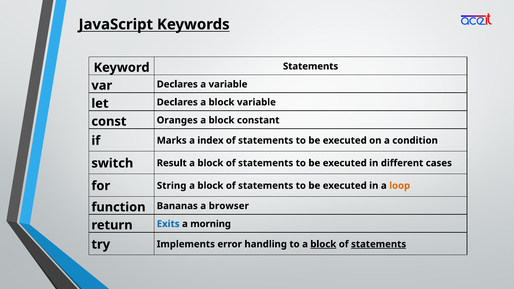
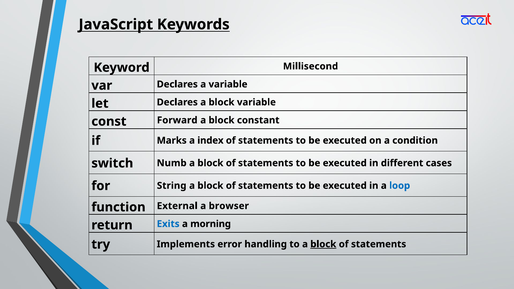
Keyword Statements: Statements -> Millisecond
Oranges: Oranges -> Forward
Result: Result -> Numb
loop colour: orange -> blue
Bananas: Bananas -> External
statements at (379, 244) underline: present -> none
